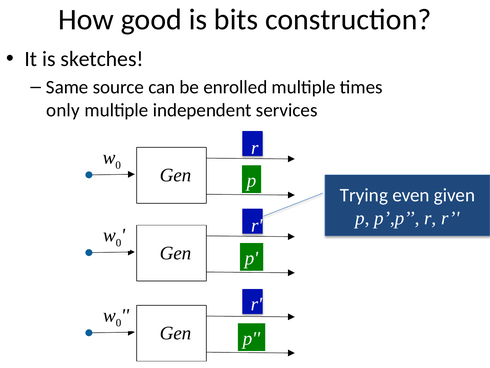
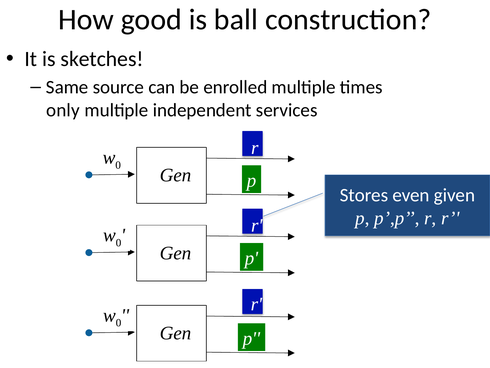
bits: bits -> ball
Trying: Trying -> Stores
